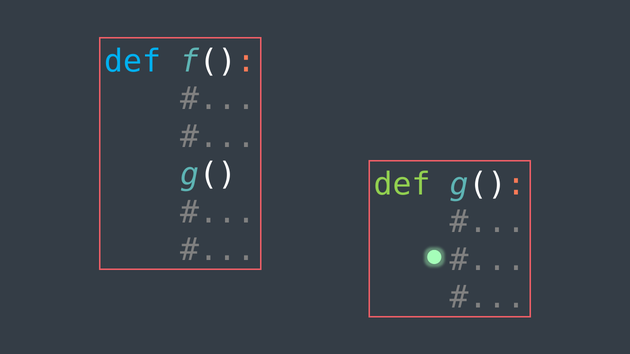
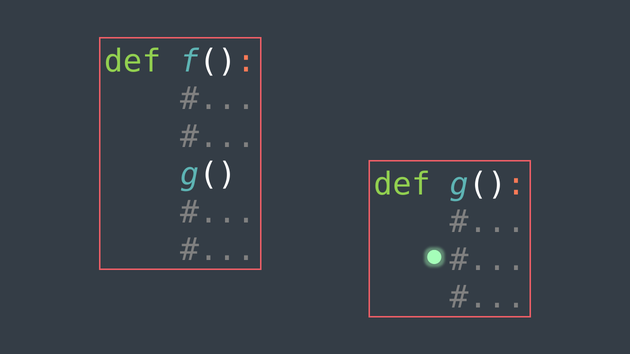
def at (133, 61) colour: light blue -> light green
